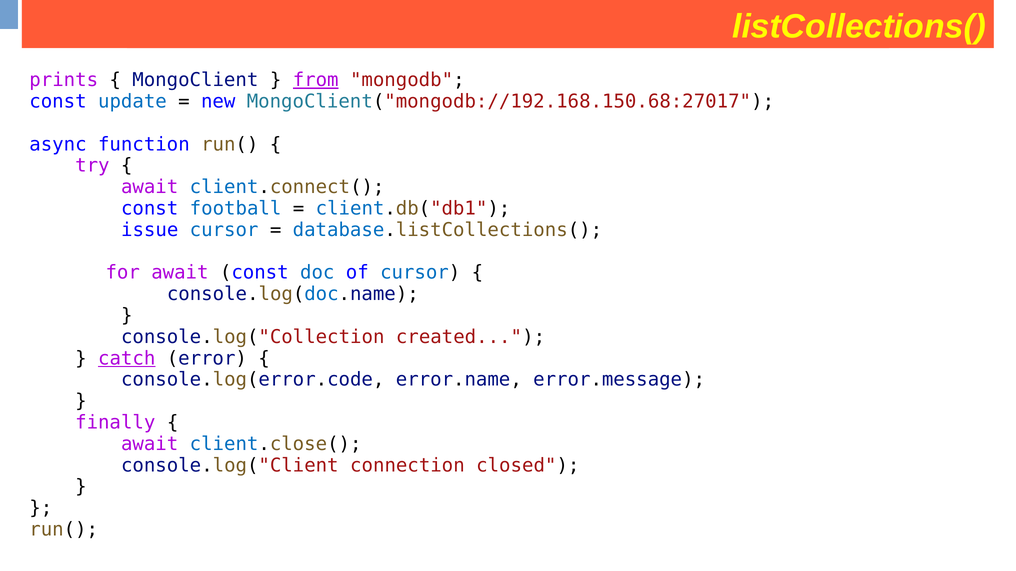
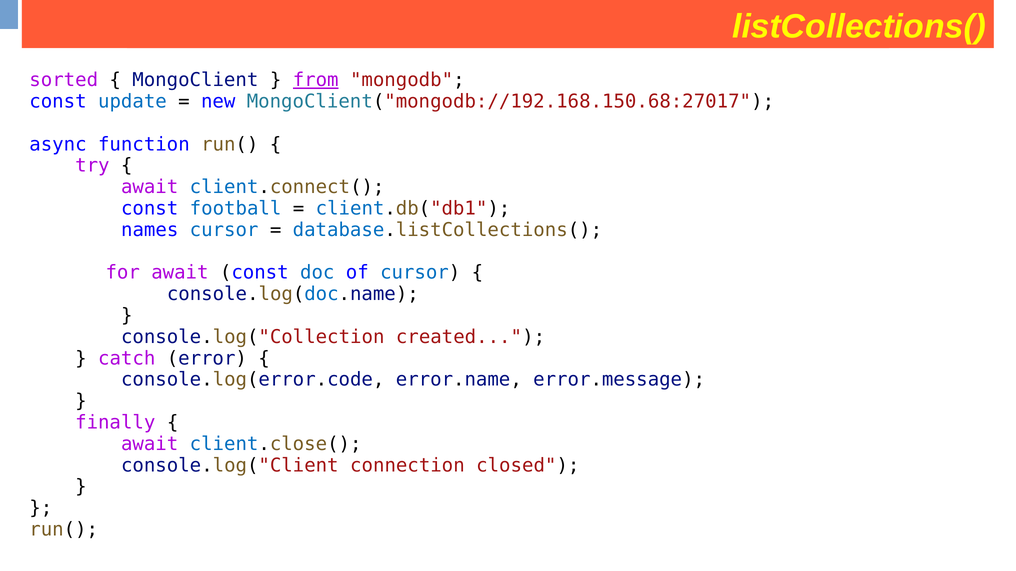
prints: prints -> sorted
issue: issue -> names
catch underline: present -> none
